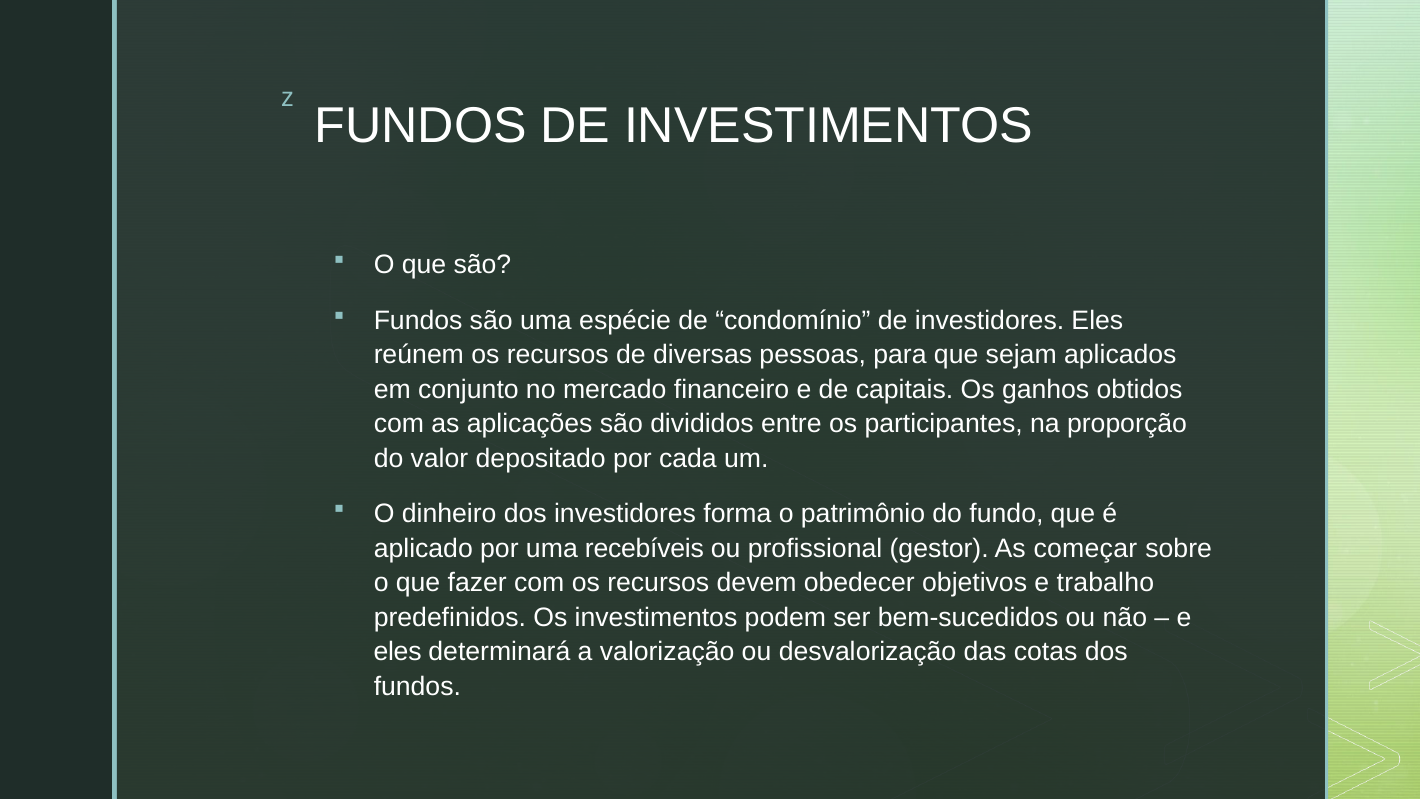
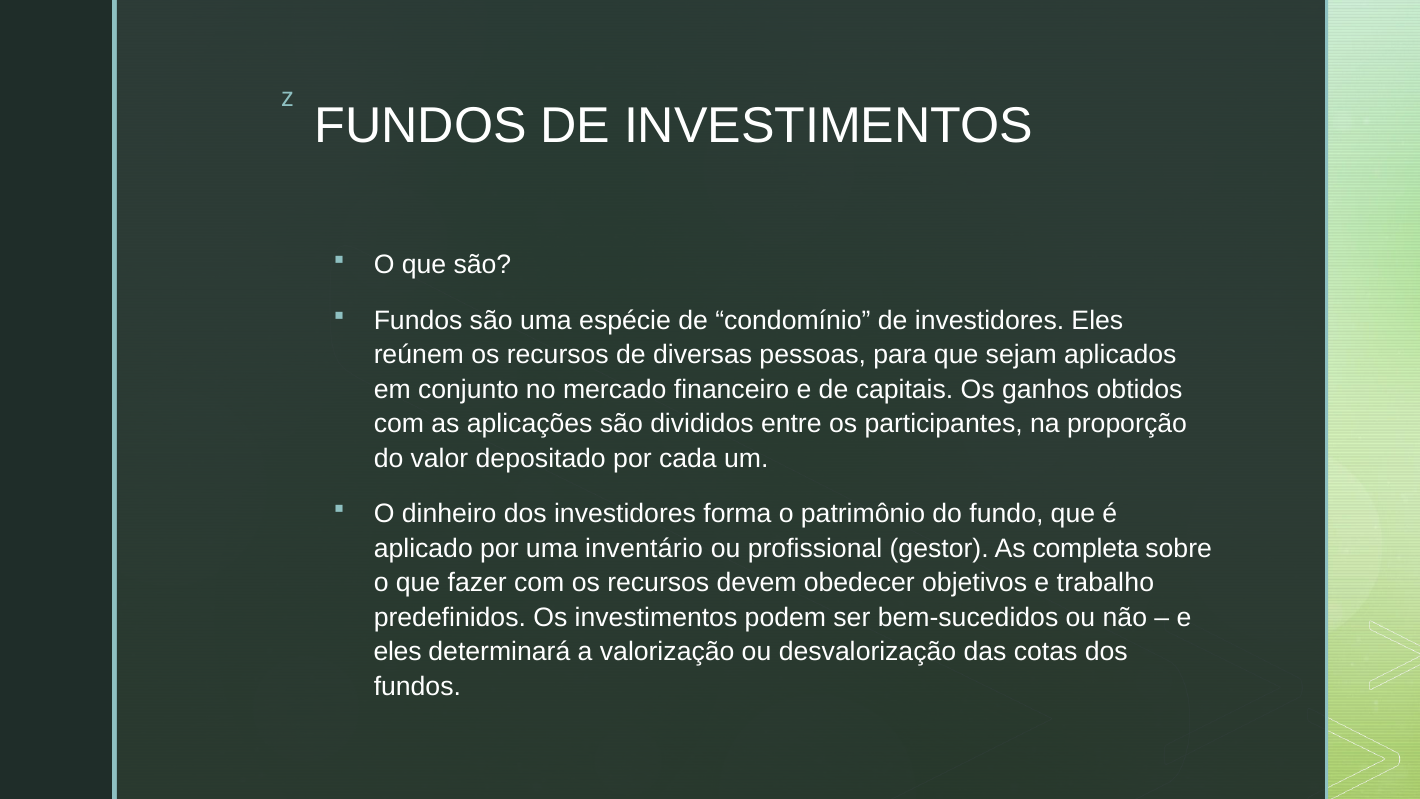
recebíveis: recebíveis -> inventário
começar: começar -> completa
